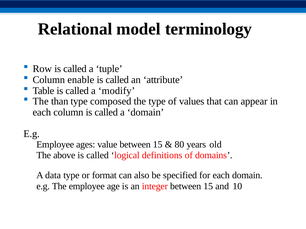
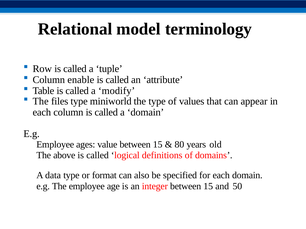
than: than -> files
composed: composed -> miniworld
10: 10 -> 50
